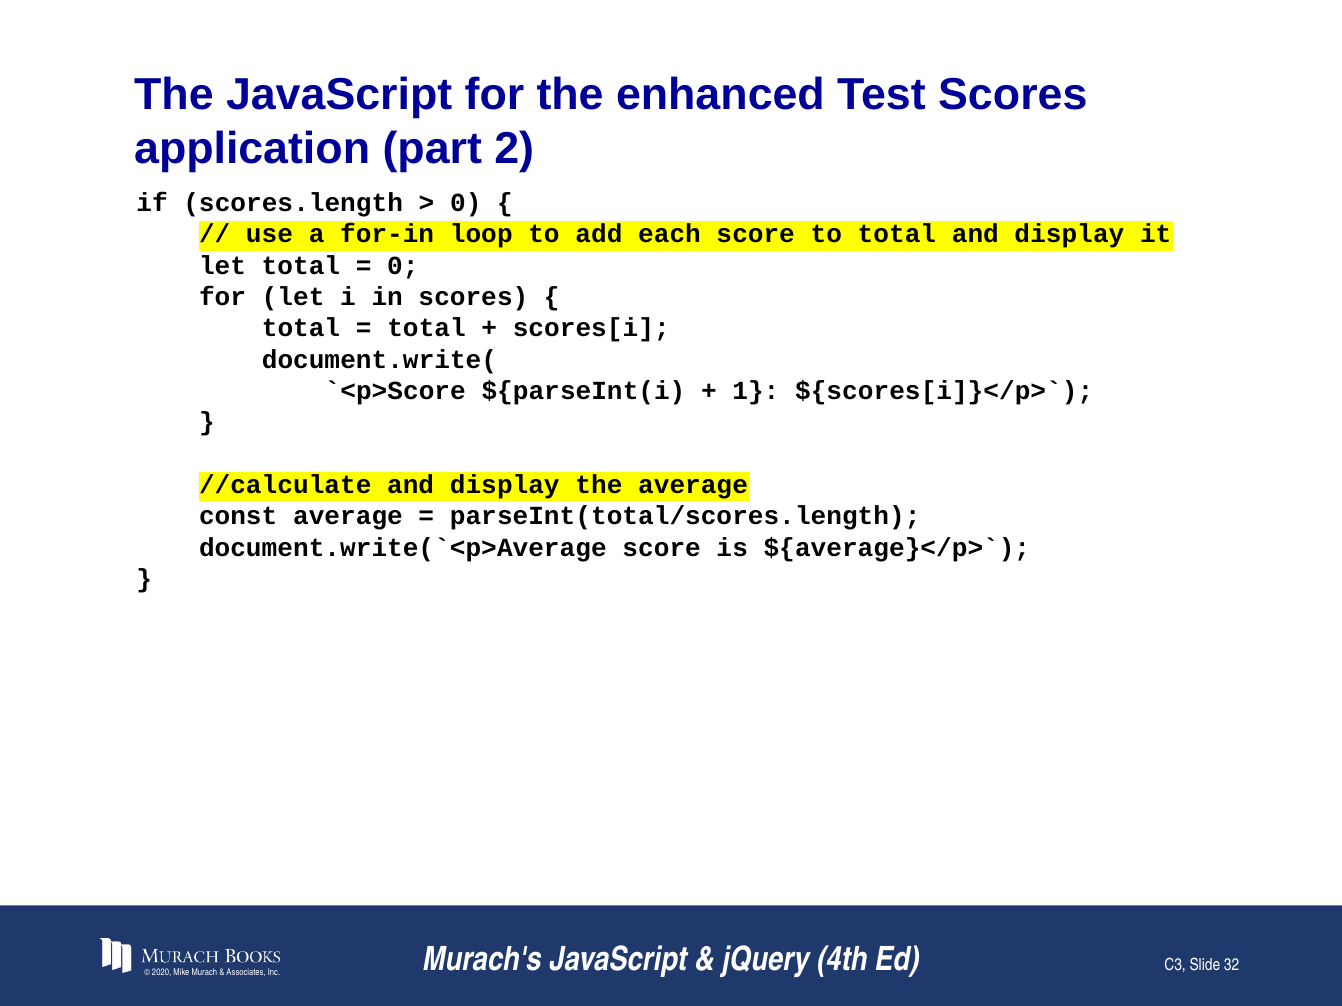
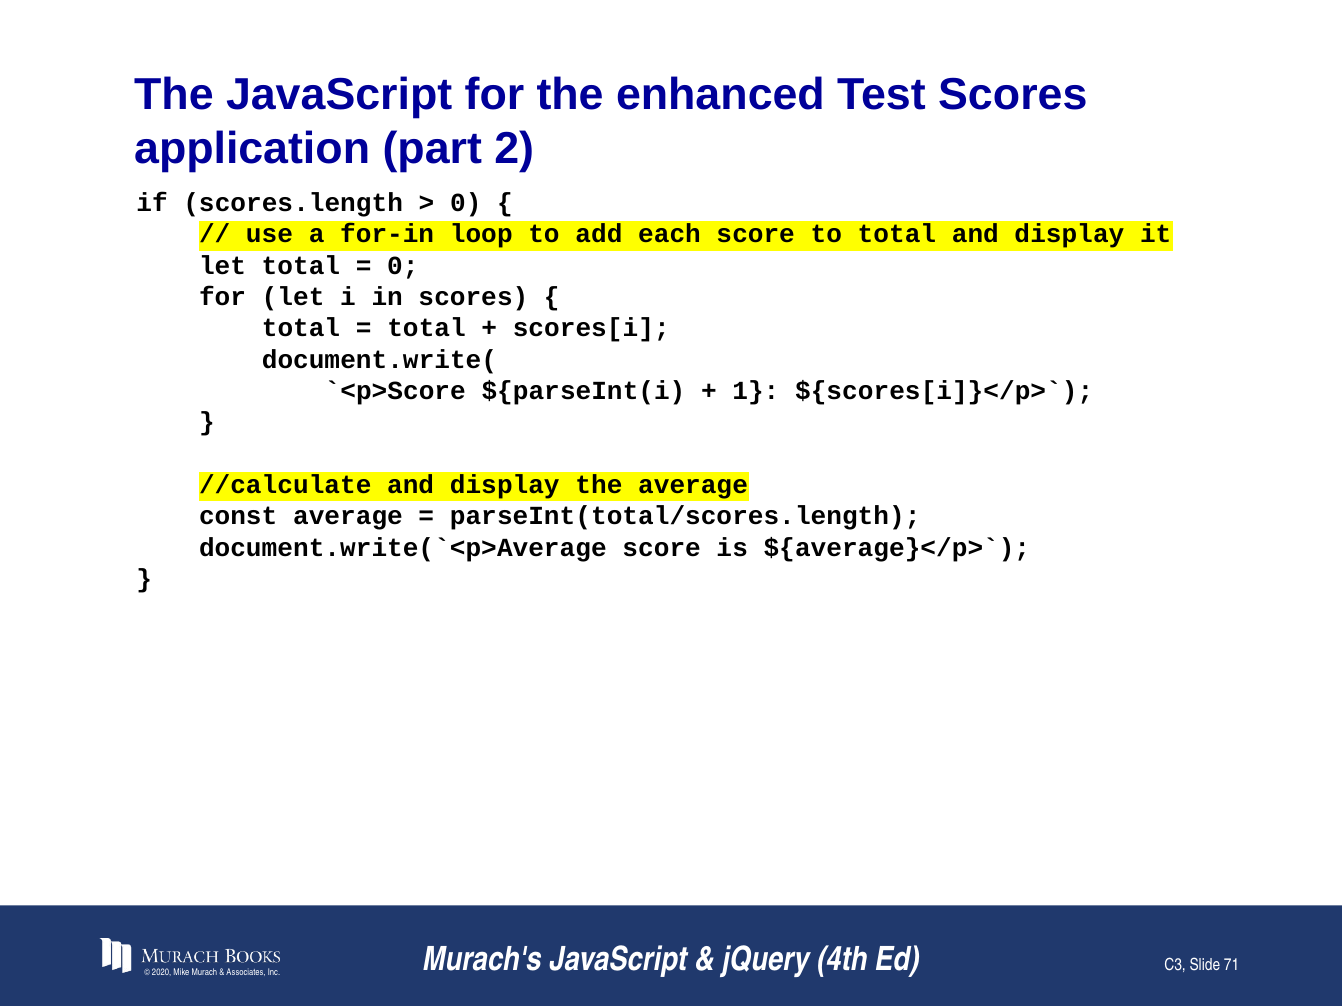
32: 32 -> 71
